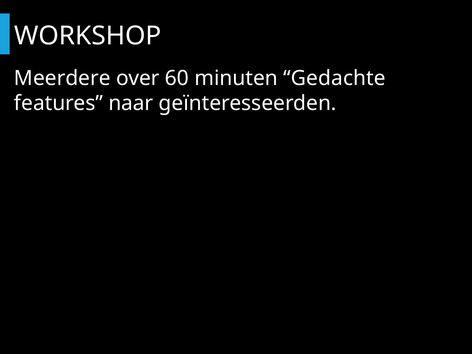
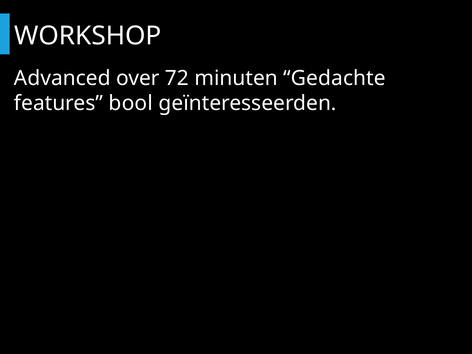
Meerdere: Meerdere -> Advanced
60: 60 -> 72
naar: naar -> bool
